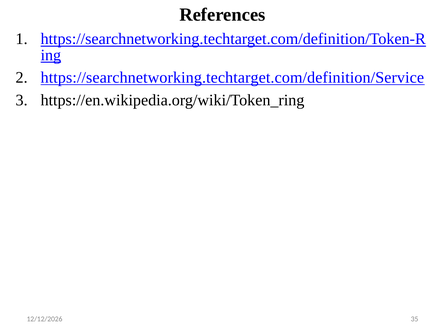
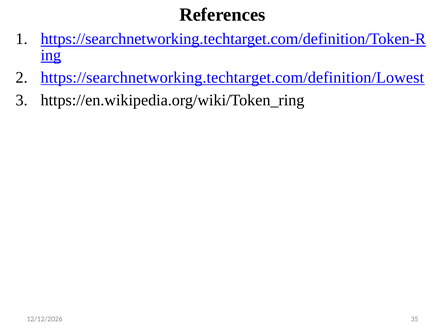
https://searchnetworking.techtarget.com/definition/Service: https://searchnetworking.techtarget.com/definition/Service -> https://searchnetworking.techtarget.com/definition/Lowest
